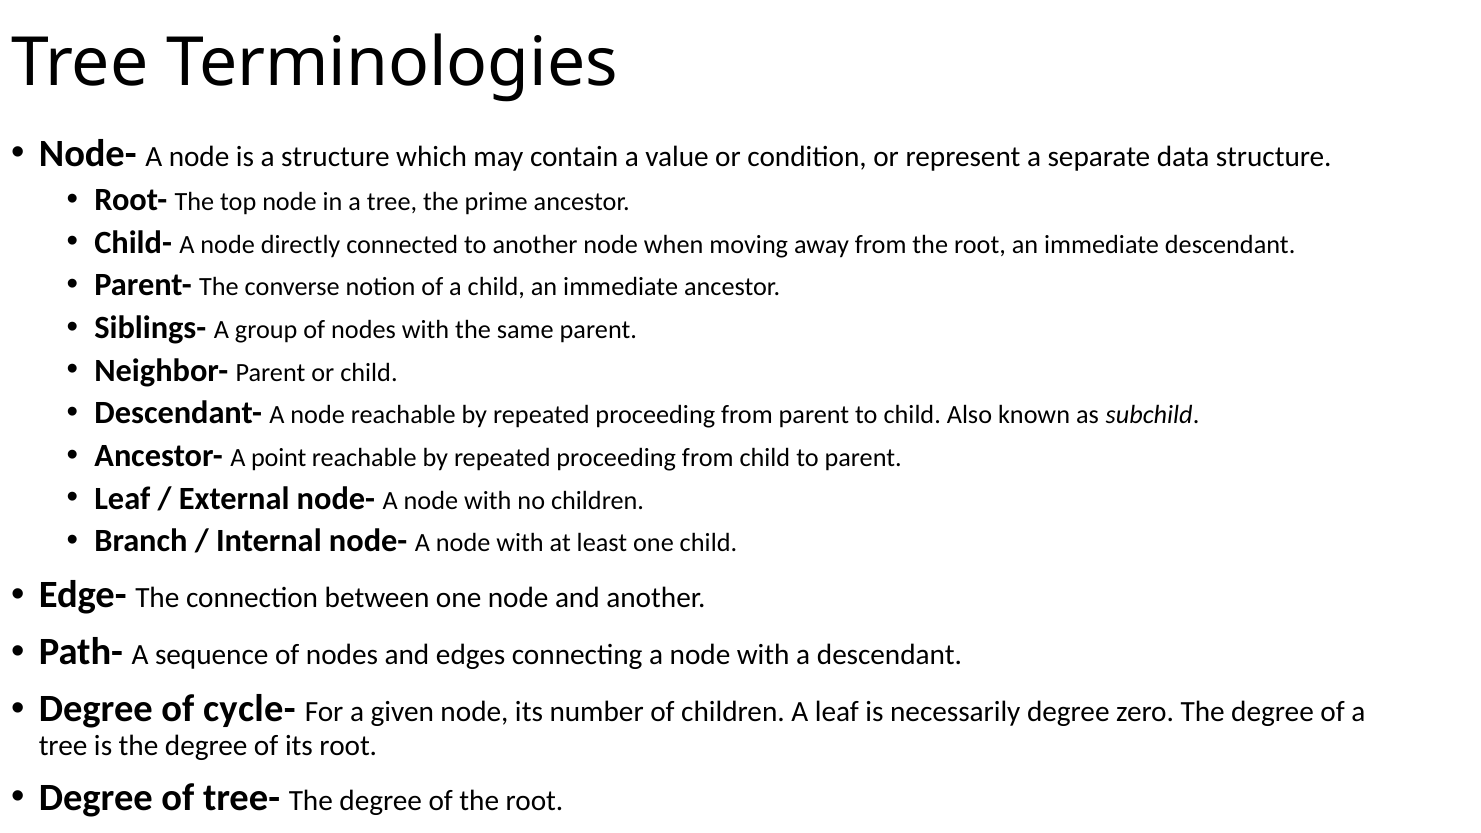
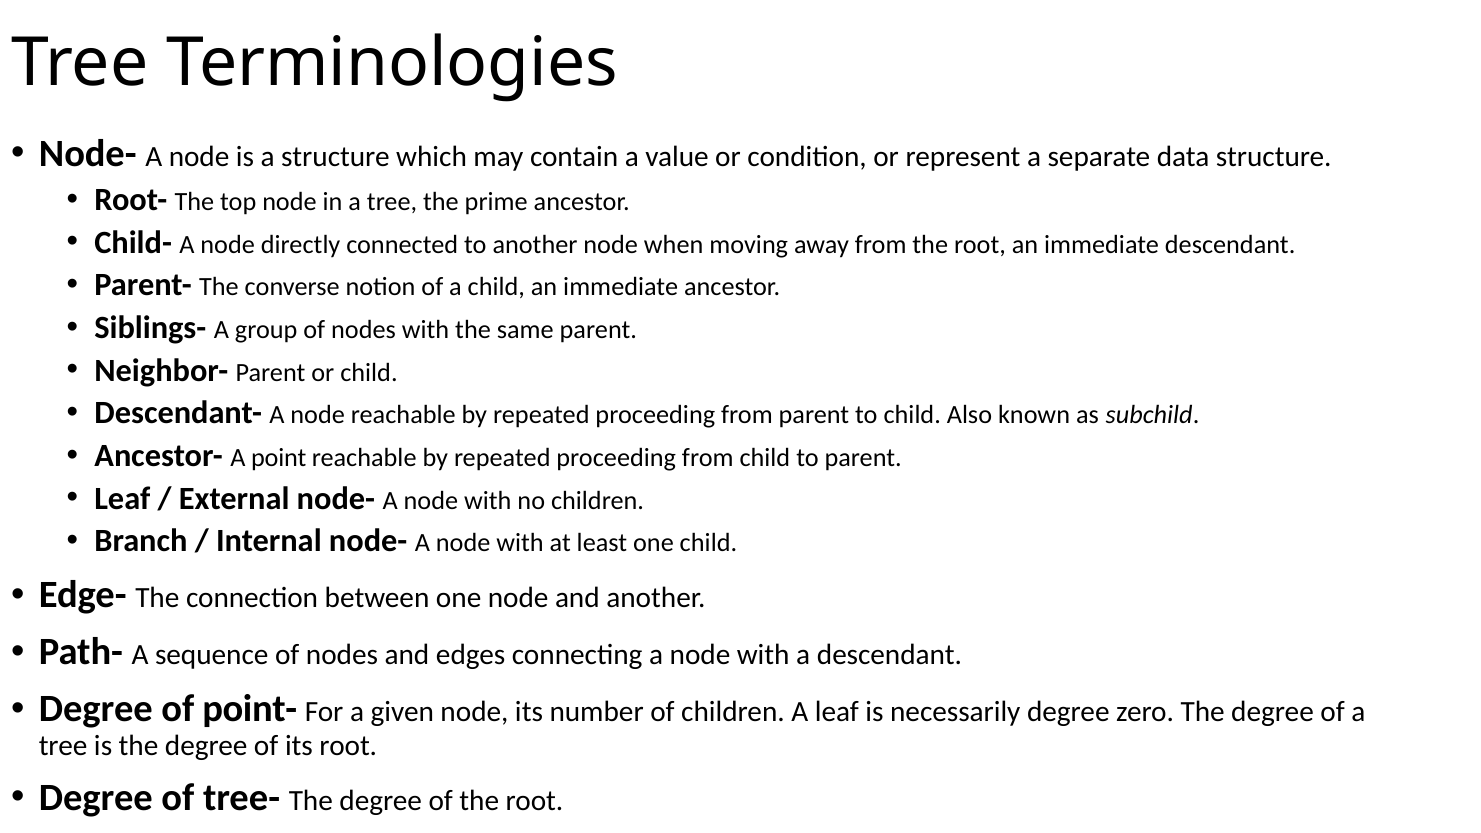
cycle-: cycle- -> point-
